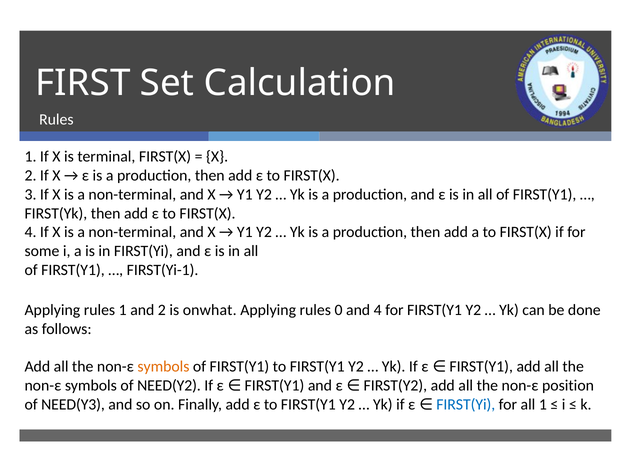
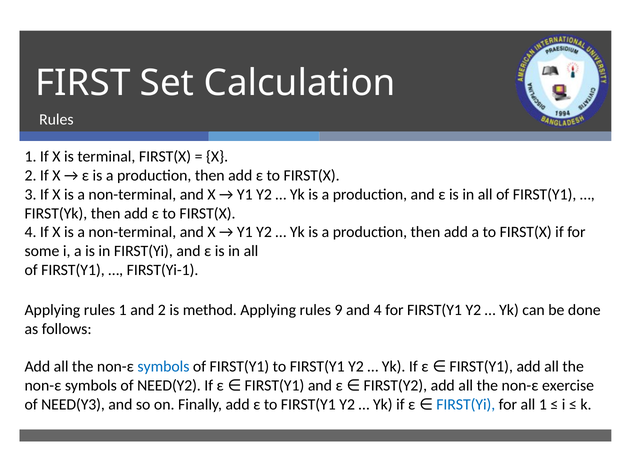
onwhat: onwhat -> method
0: 0 -> 9
symbols at (163, 367) colour: orange -> blue
position: position -> exercise
